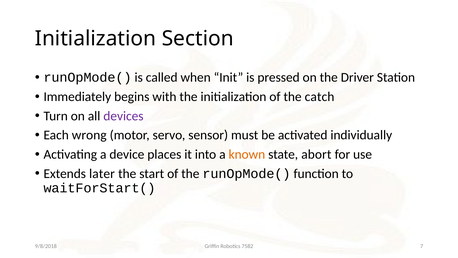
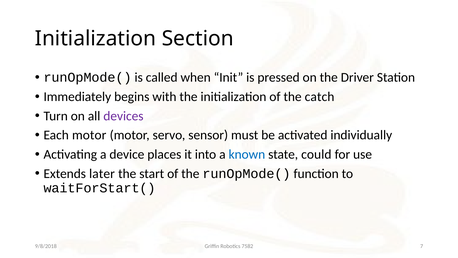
Each wrong: wrong -> motor
known colour: orange -> blue
abort: abort -> could
